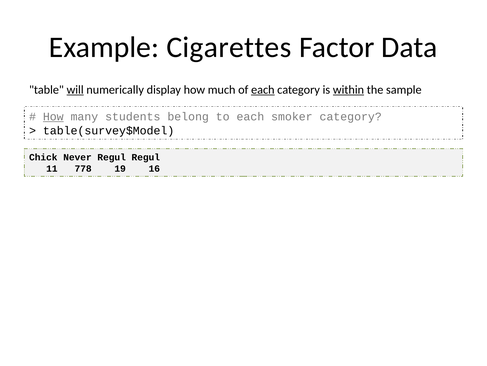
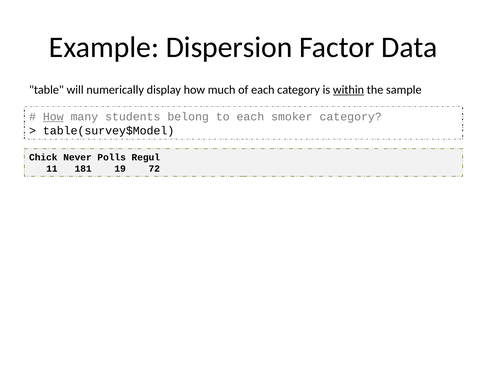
Cigarettes: Cigarettes -> Dispersion
will underline: present -> none
each at (263, 90) underline: present -> none
Never Regul: Regul -> Polls
778: 778 -> 181
16: 16 -> 72
